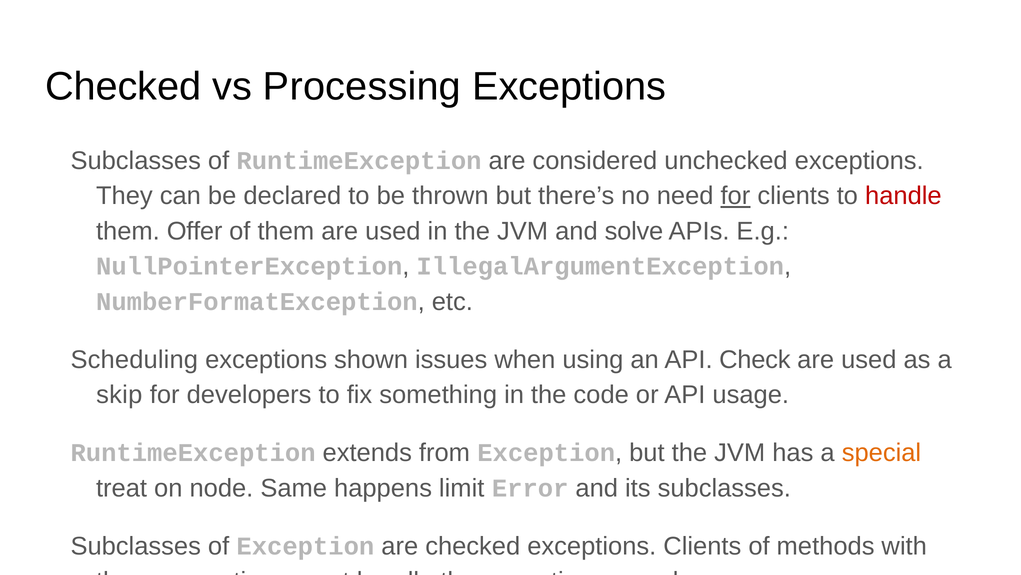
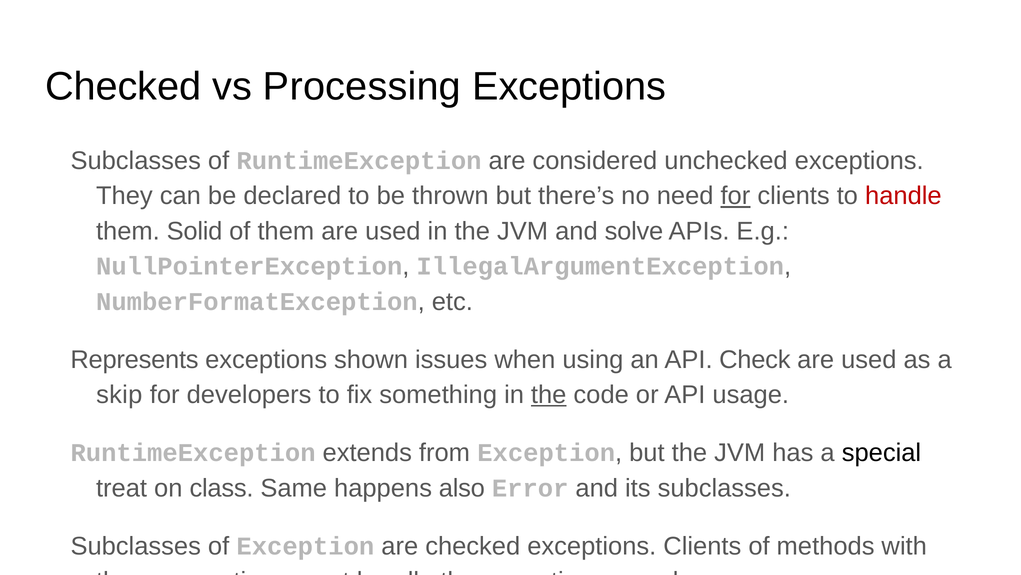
Offer: Offer -> Solid
Scheduling: Scheduling -> Represents
the at (549, 395) underline: none -> present
special colour: orange -> black
node: node -> class
limit: limit -> also
